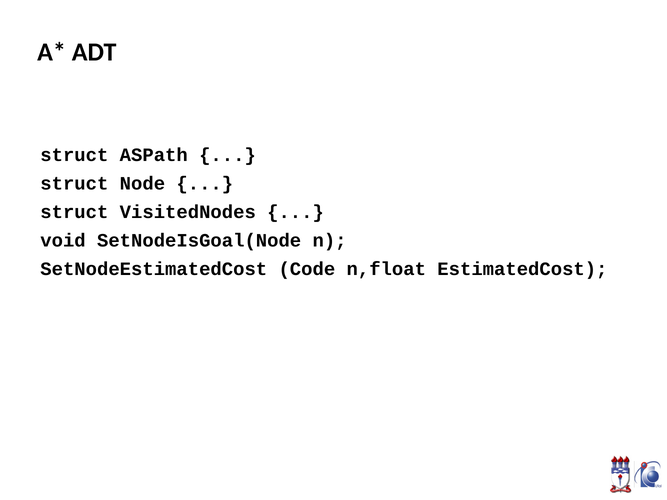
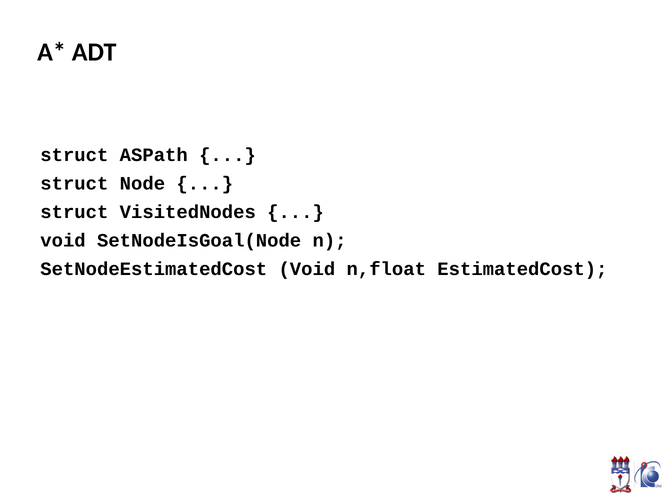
SetNodeEstimatedCost Code: Code -> Void
